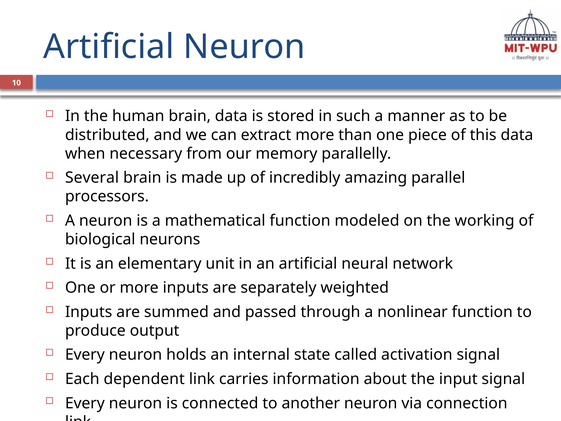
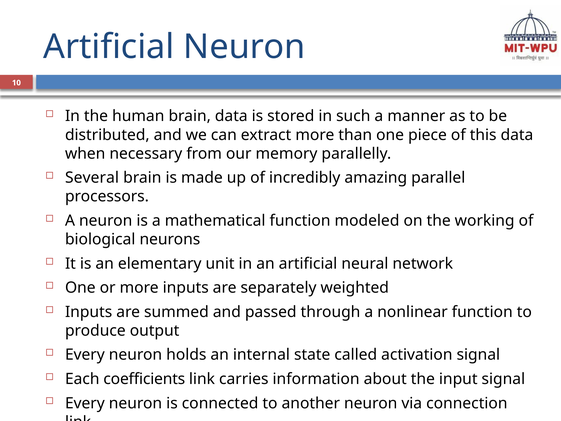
dependent: dependent -> coefficients
